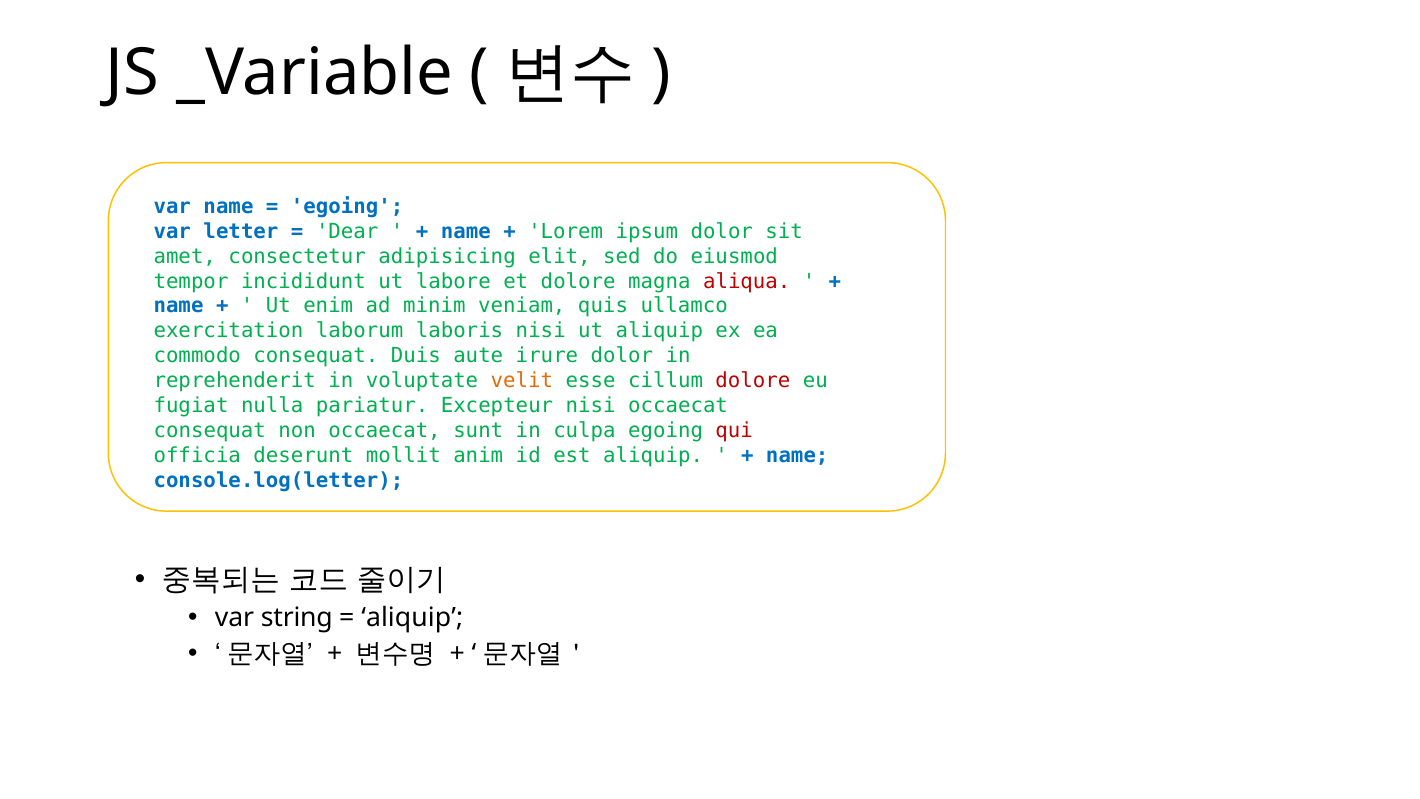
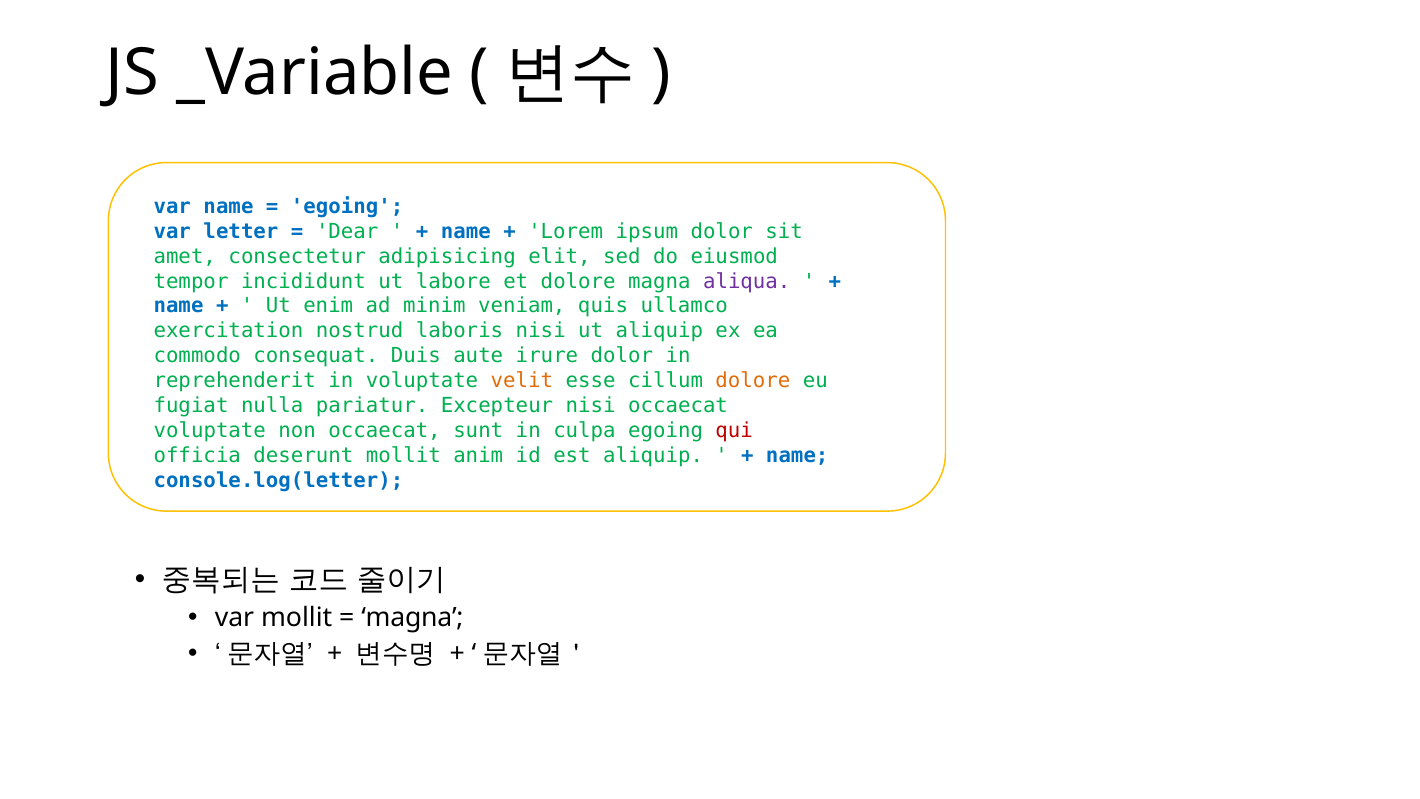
aliqua colour: red -> purple
laborum: laborum -> nostrud
dolore at (753, 381) colour: red -> orange
consequat at (210, 430): consequat -> voluptate
var string: string -> mollit
aliquip at (412, 618): aliquip -> magna
